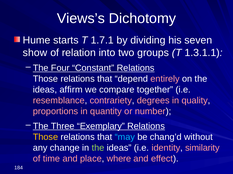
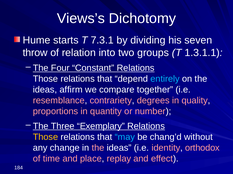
1.7.1: 1.7.1 -> 7.3.1
show: show -> throw
entirely colour: pink -> light blue
the at (98, 148) colour: light green -> pink
similarity: similarity -> orthodox
where: where -> replay
